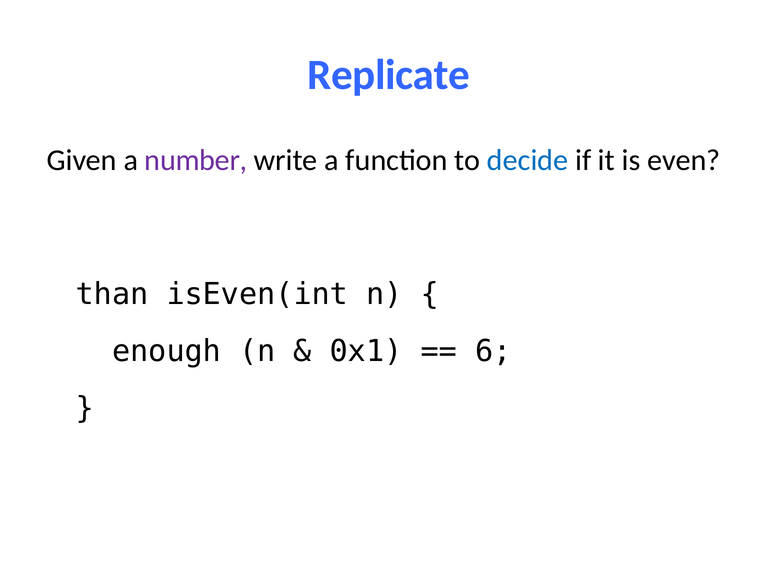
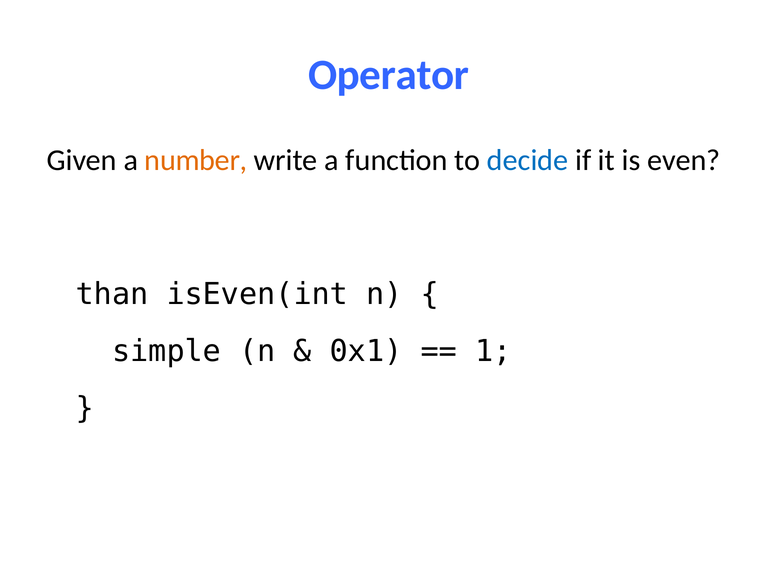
Replicate: Replicate -> Operator
number colour: purple -> orange
enough: enough -> simple
6: 6 -> 1
